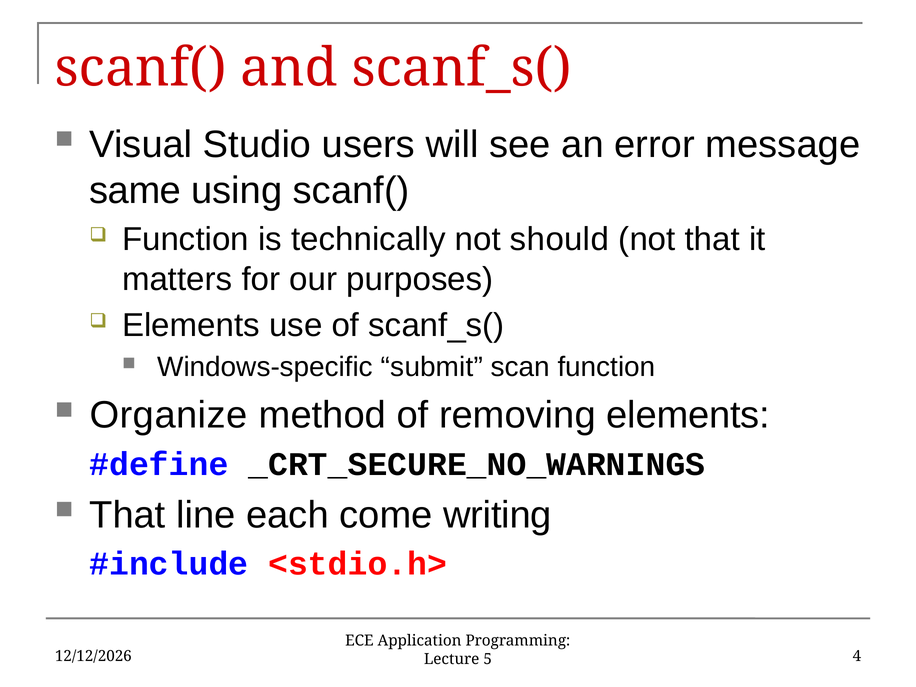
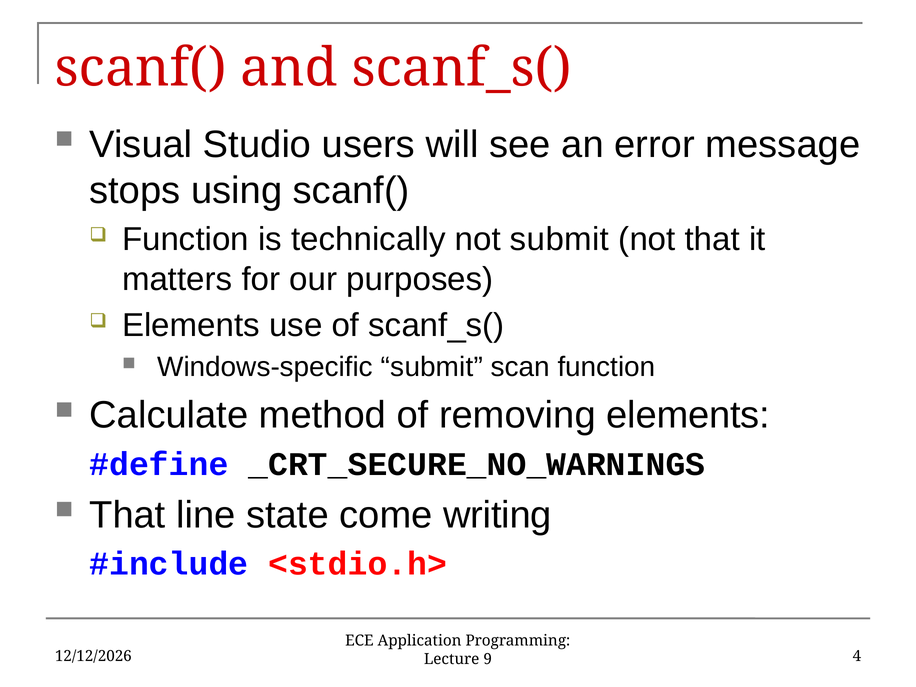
same: same -> stops
not should: should -> submit
Organize: Organize -> Calculate
each: each -> state
5: 5 -> 9
